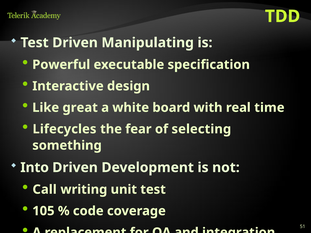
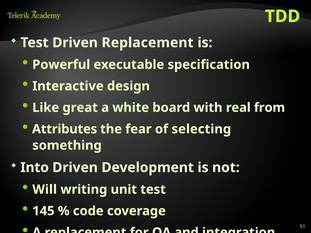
Driven Manipulating: Manipulating -> Replacement
time: time -> from
Lifecycles: Lifecycles -> Attributes
Call: Call -> Will
105: 105 -> 145
